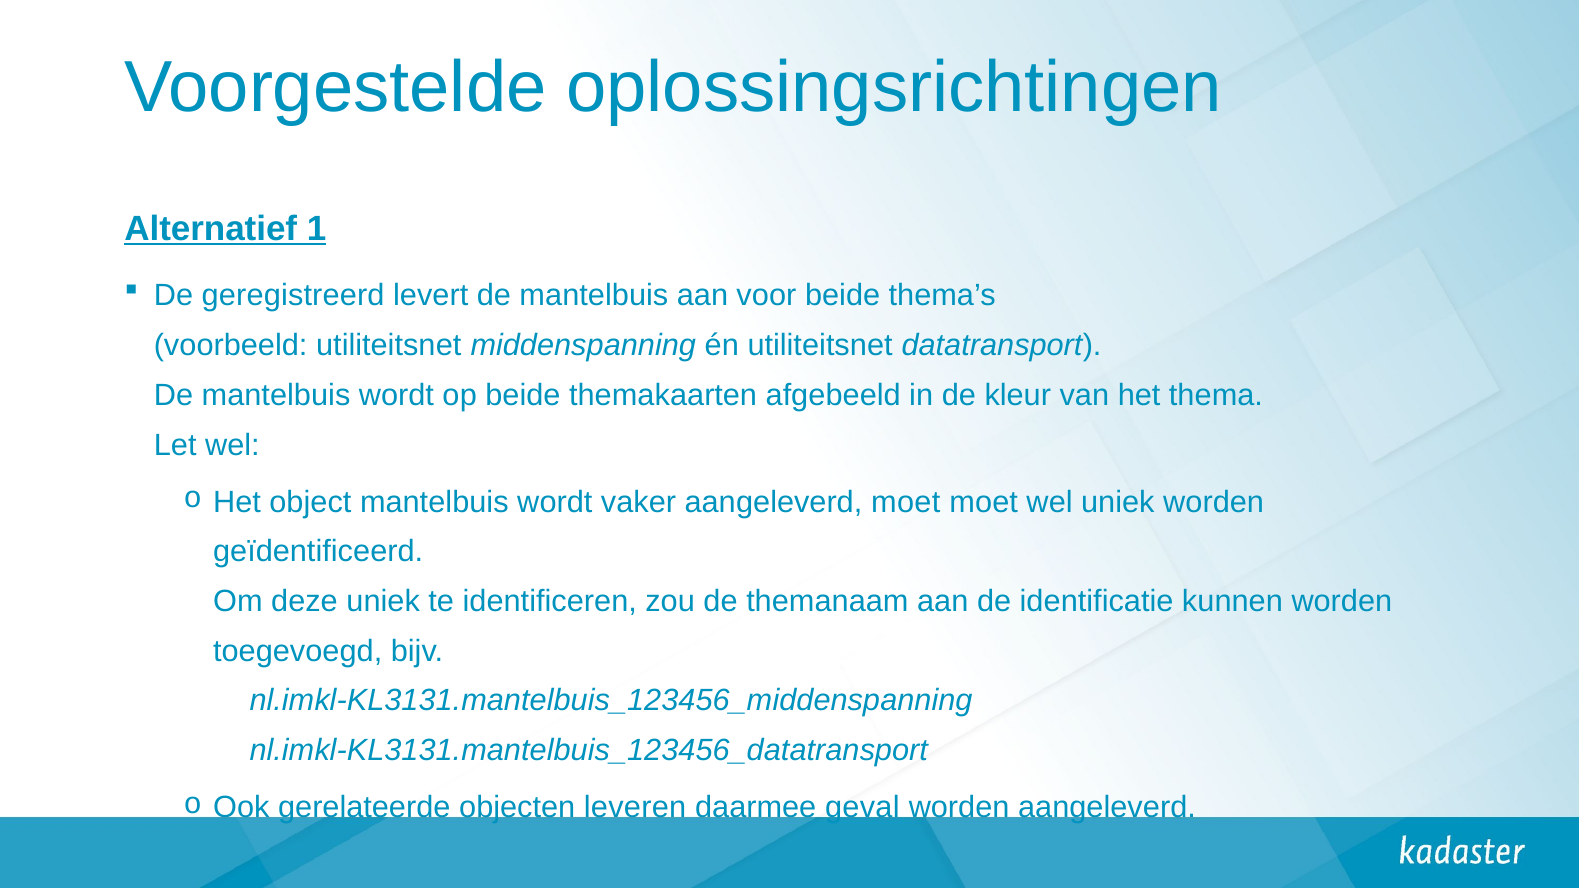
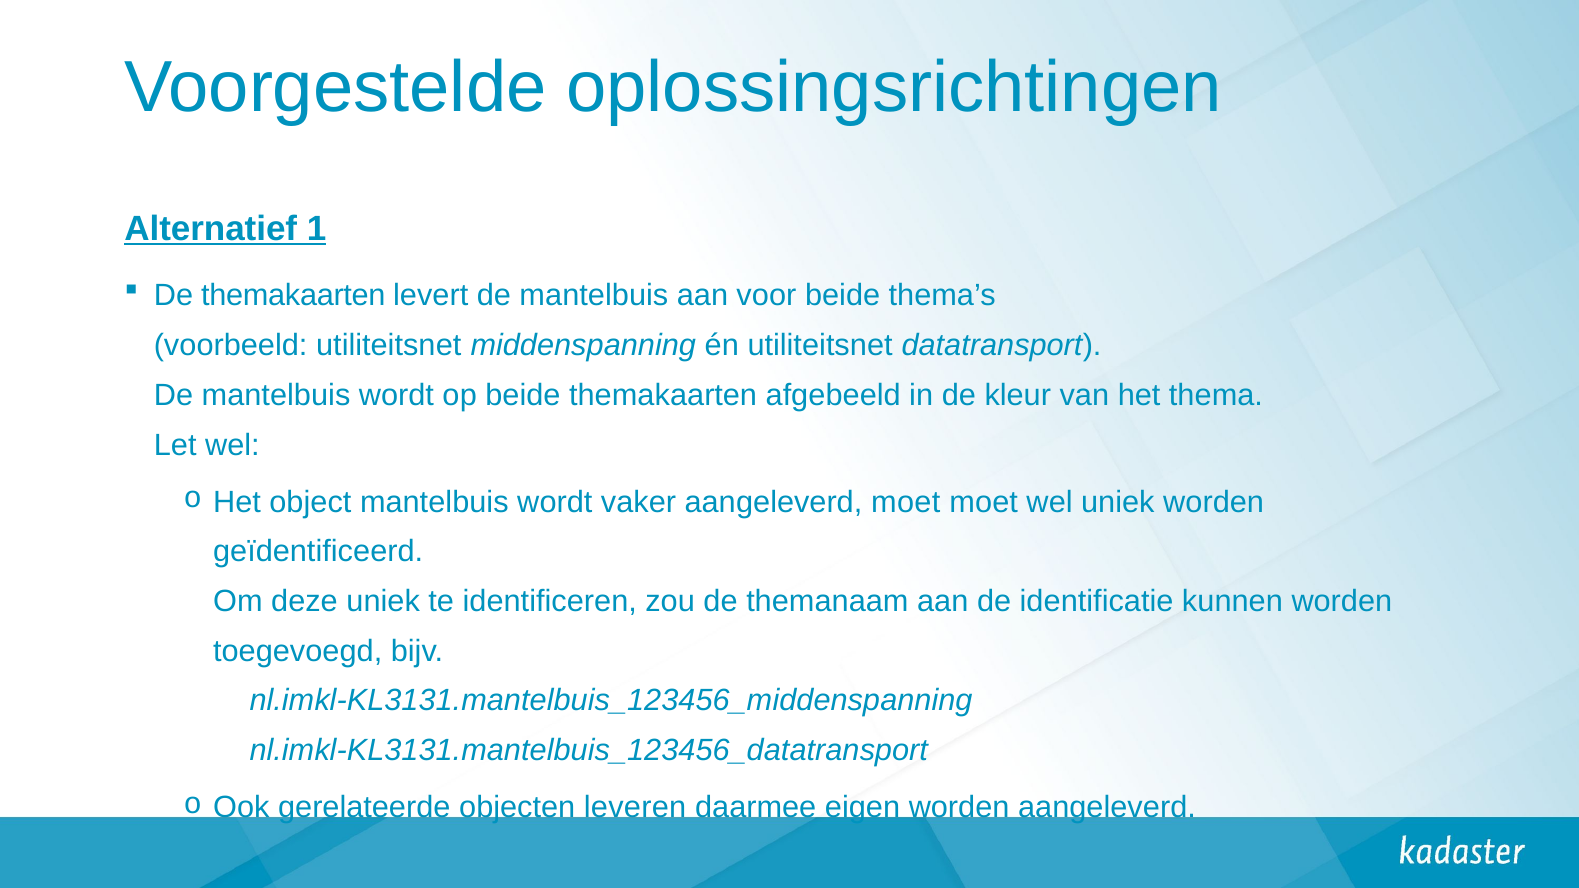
De geregistreerd: geregistreerd -> themakaarten
geval: geval -> eigen
